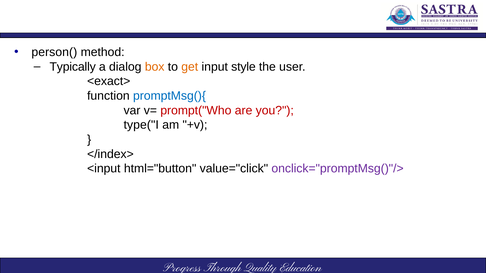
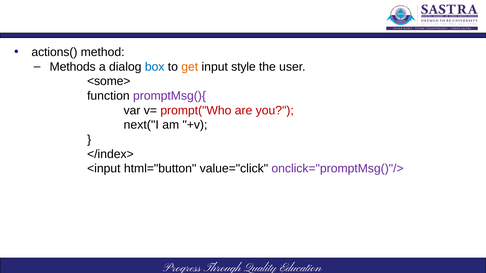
person(: person( -> actions(
Typically: Typically -> Methods
box colour: orange -> blue
<exact>: <exact> -> <some>
promptMsg(){ colour: blue -> purple
type("I: type("I -> next("I
